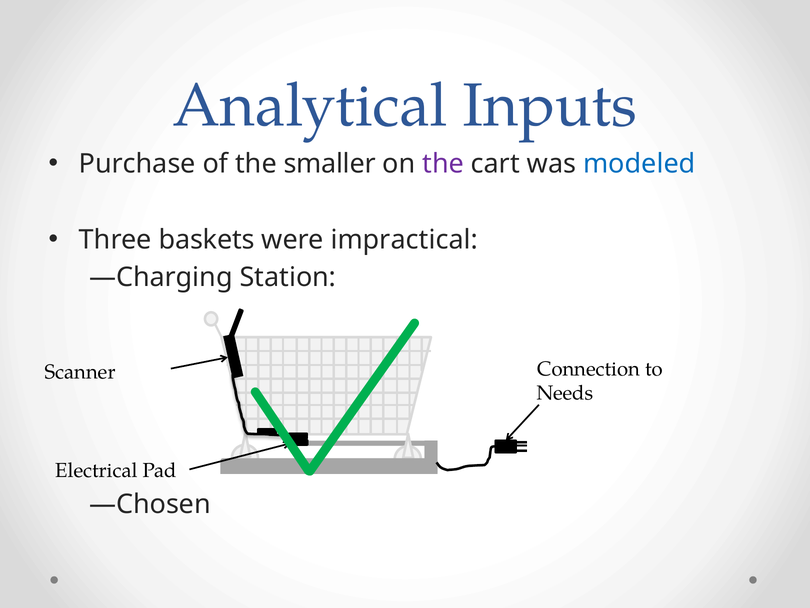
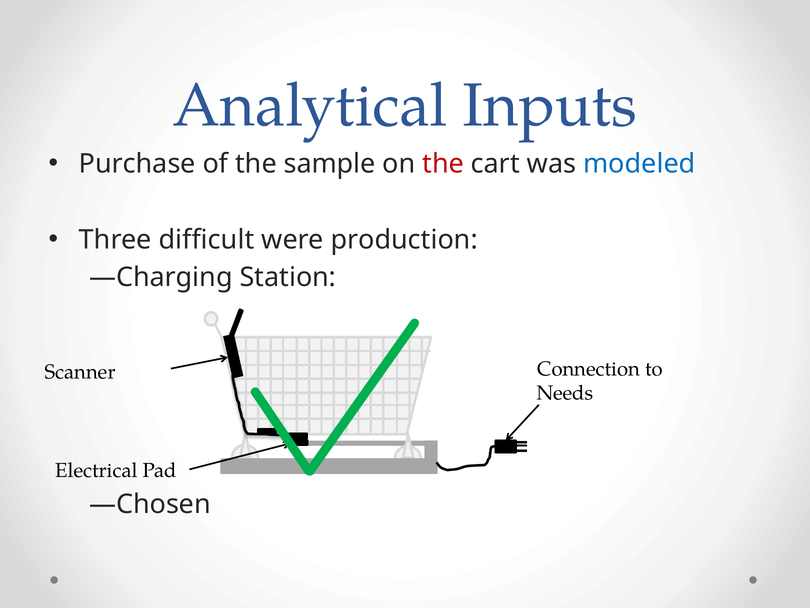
smaller: smaller -> sample
the at (443, 164) colour: purple -> red
baskets: baskets -> difficult
impractical: impractical -> production
